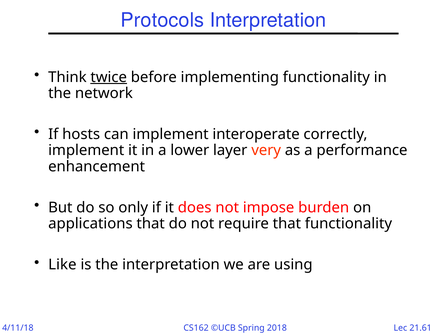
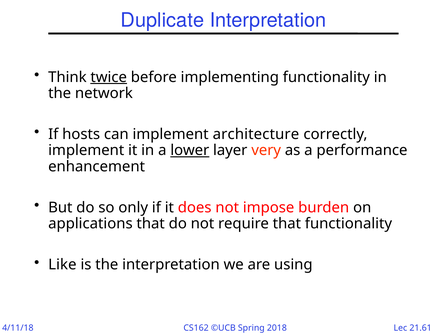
Protocols: Protocols -> Duplicate
interoperate: interoperate -> architecture
lower underline: none -> present
